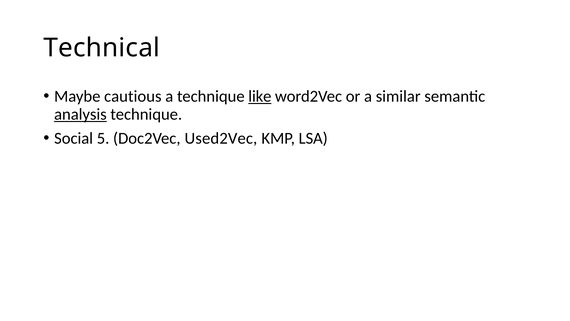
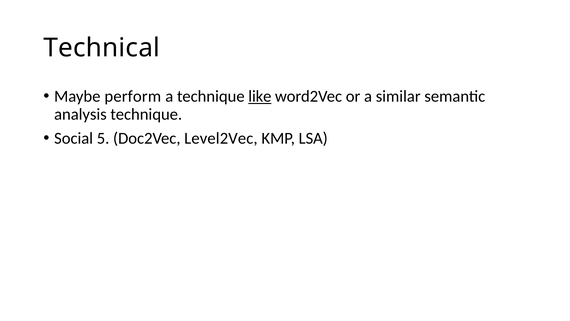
cautious: cautious -> perform
analysis underline: present -> none
Used2Vec: Used2Vec -> Level2Vec
